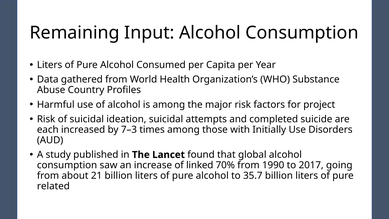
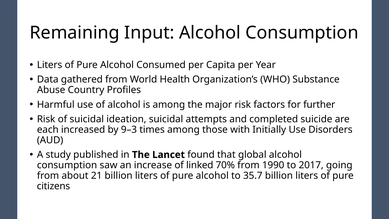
project: project -> further
7–3: 7–3 -> 9–3
related: related -> citizens
